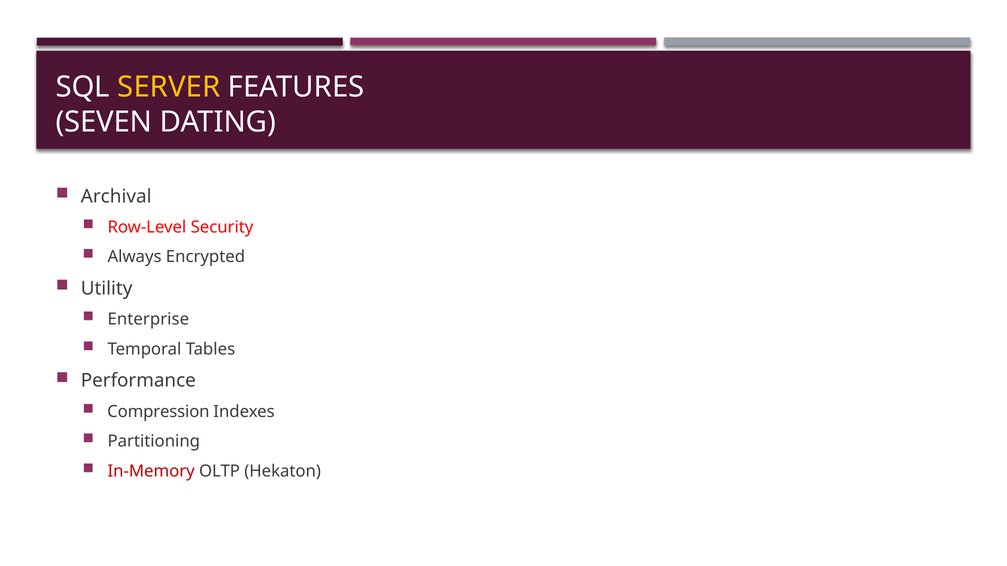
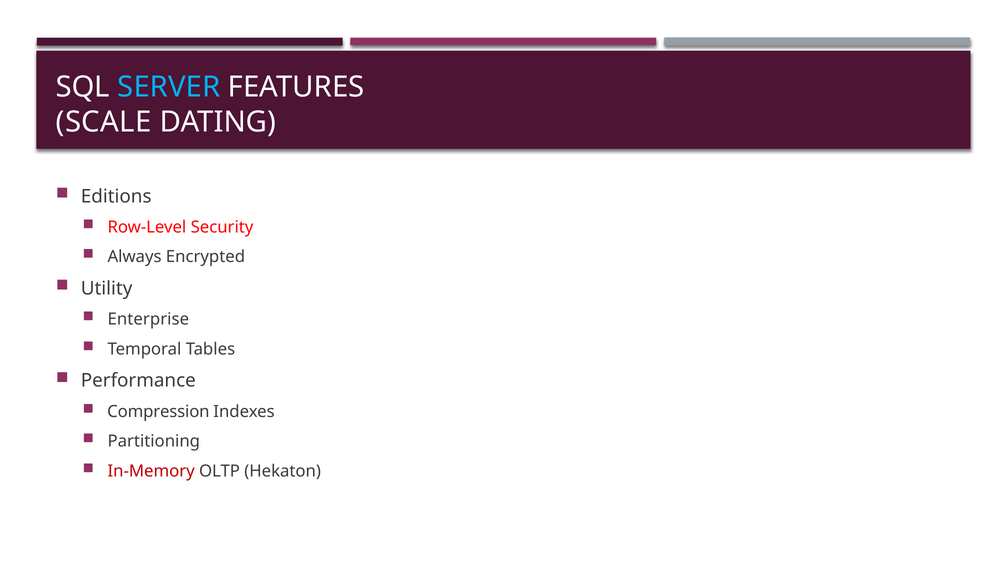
SERVER colour: yellow -> light blue
SEVEN: SEVEN -> SCALE
Archival: Archival -> Editions
